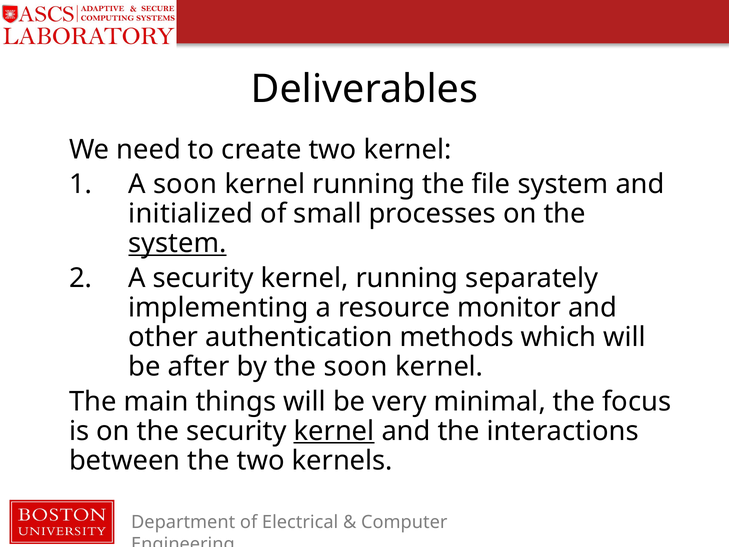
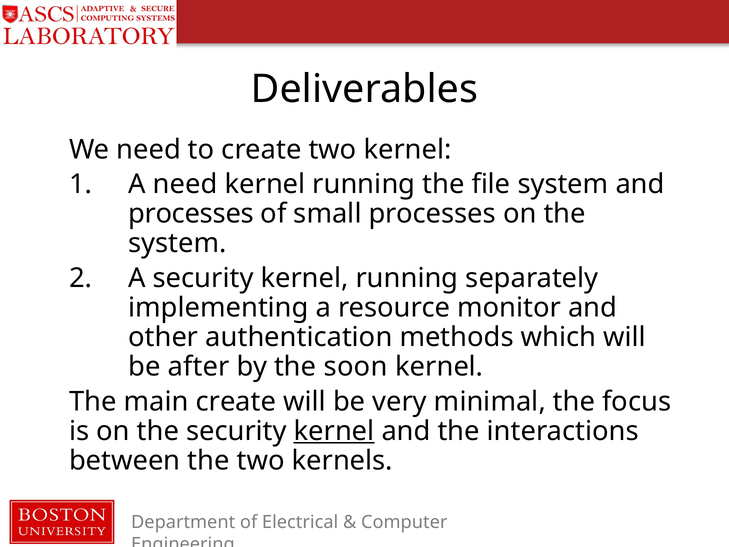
A soon: soon -> need
initialized at (191, 214): initialized -> processes
system at (177, 243) underline: present -> none
main things: things -> create
